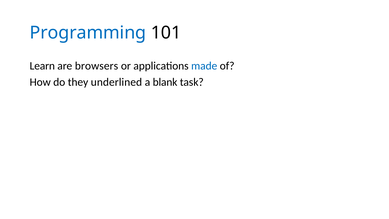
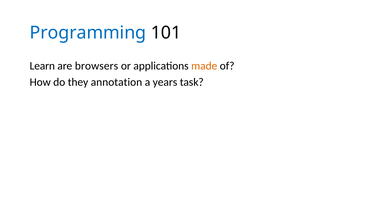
made colour: blue -> orange
underlined: underlined -> annotation
blank: blank -> years
